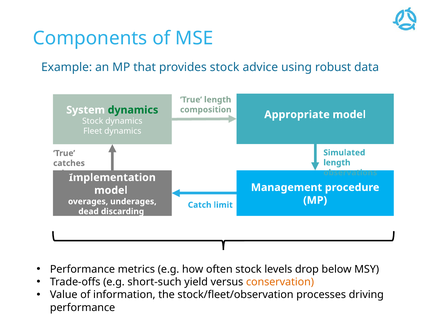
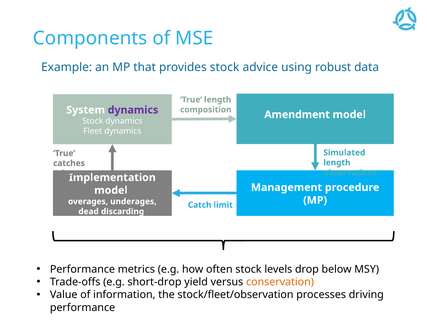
dynamics at (133, 110) colour: green -> purple
Appropriate: Appropriate -> Amendment
short-such: short-such -> short-drop
